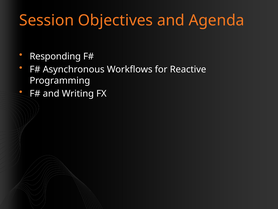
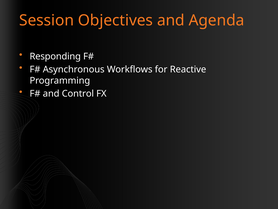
Writing: Writing -> Control
